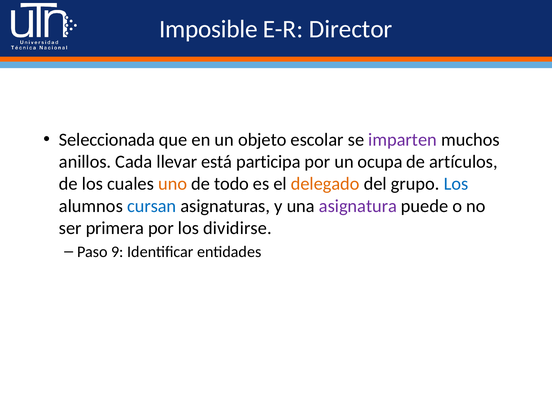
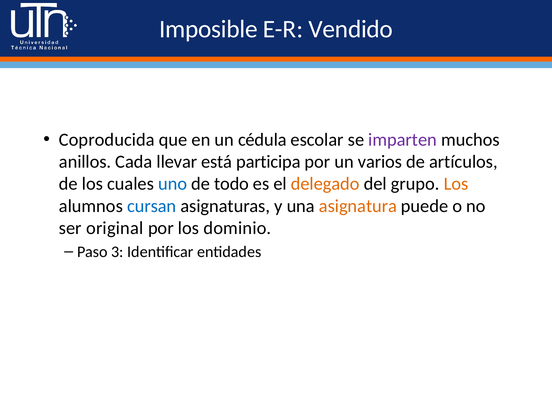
Director: Director -> Vendido
Seleccionada: Seleccionada -> Coproducida
objeto: objeto -> cédula
ocupa: ocupa -> varios
uno colour: orange -> blue
Los at (456, 184) colour: blue -> orange
asignatura colour: purple -> orange
primera: primera -> original
dividirse: dividirse -> dominio
9: 9 -> 3
